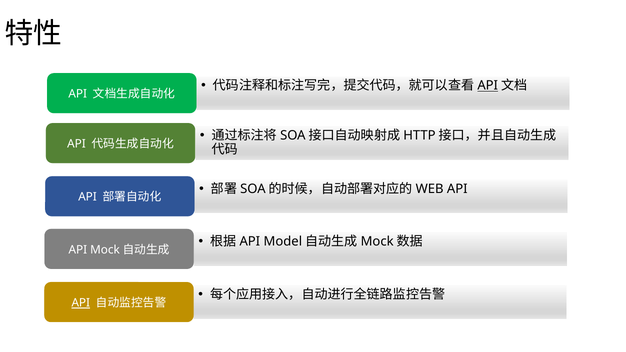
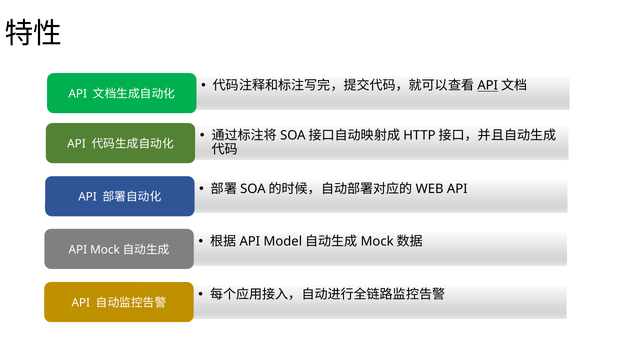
API at (81, 303) underline: present -> none
